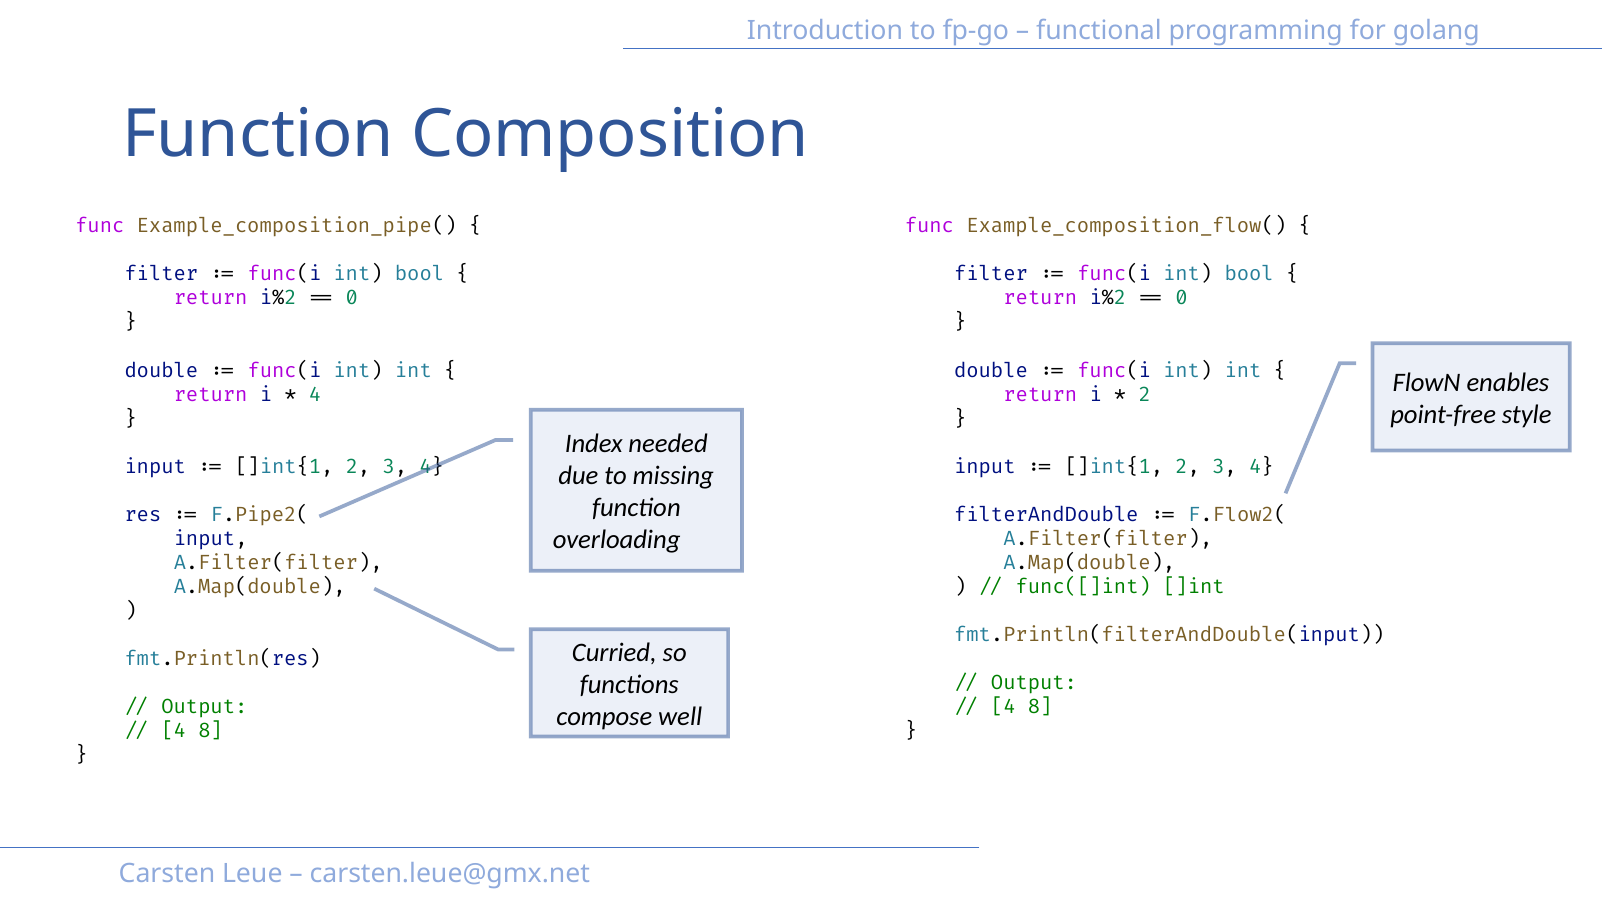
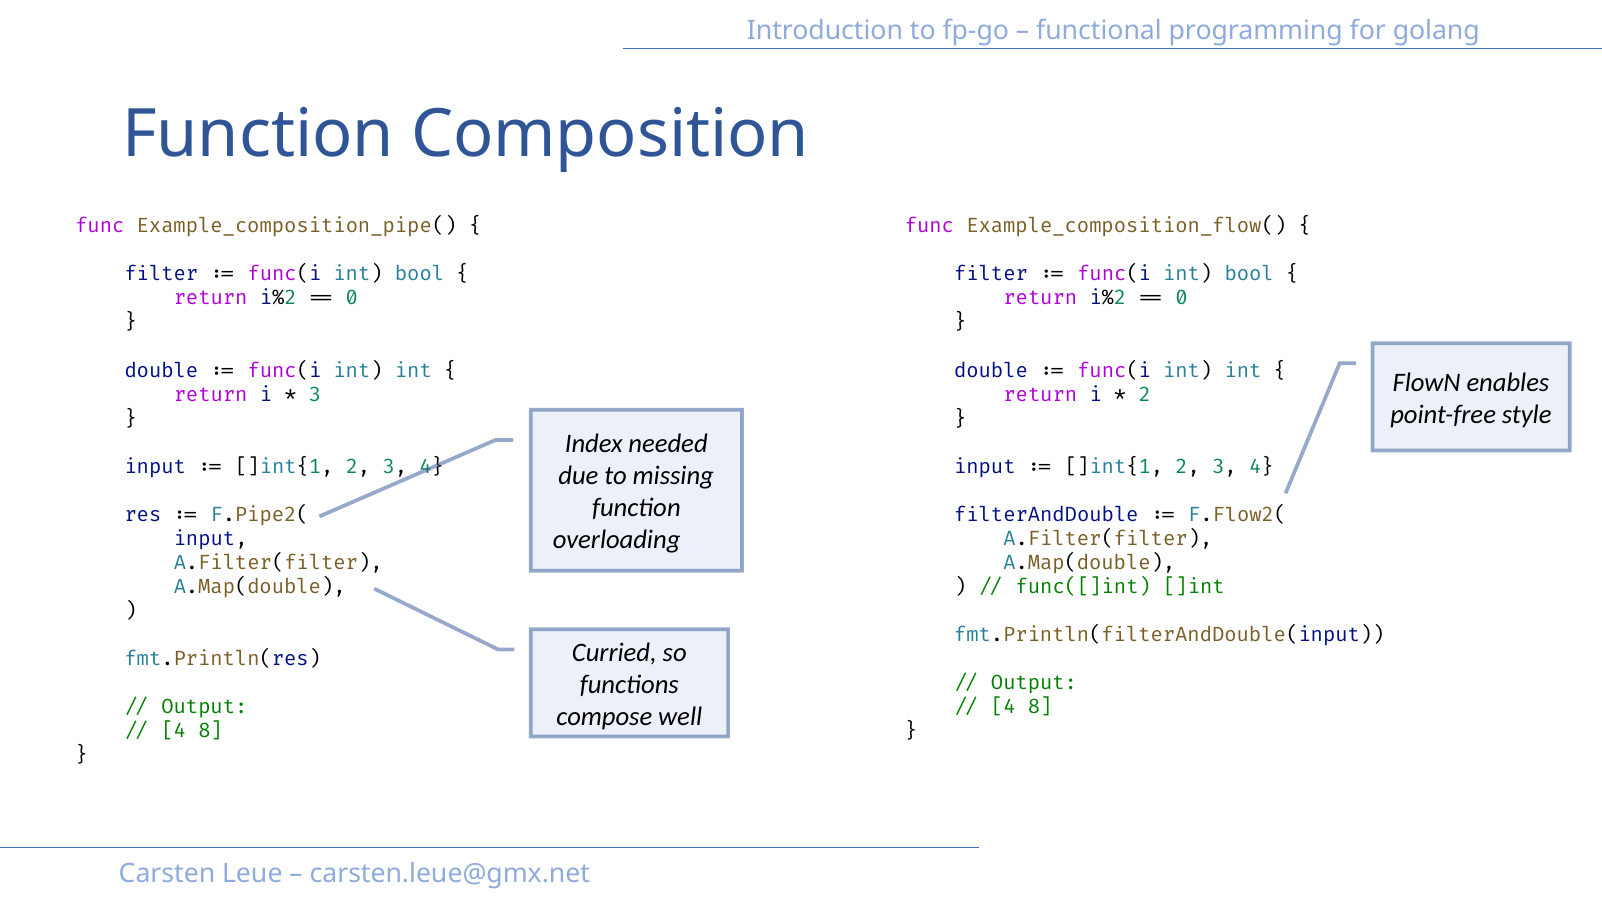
4 at (315, 395): 4 -> 3
